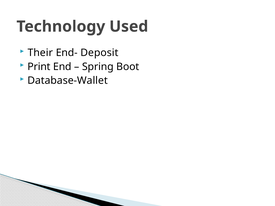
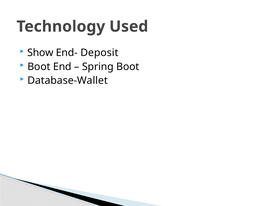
Their: Their -> Show
Print at (39, 67): Print -> Boot
